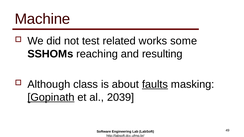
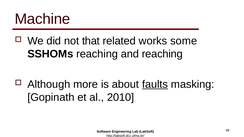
test: test -> that
and resulting: resulting -> reaching
class: class -> more
Gopinath underline: present -> none
2039: 2039 -> 2010
